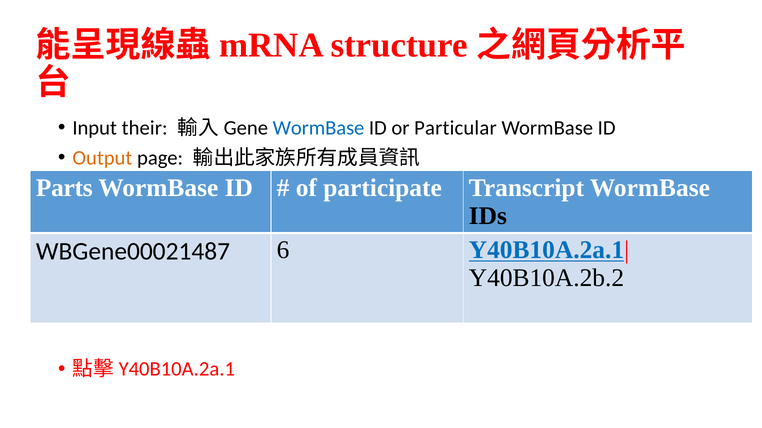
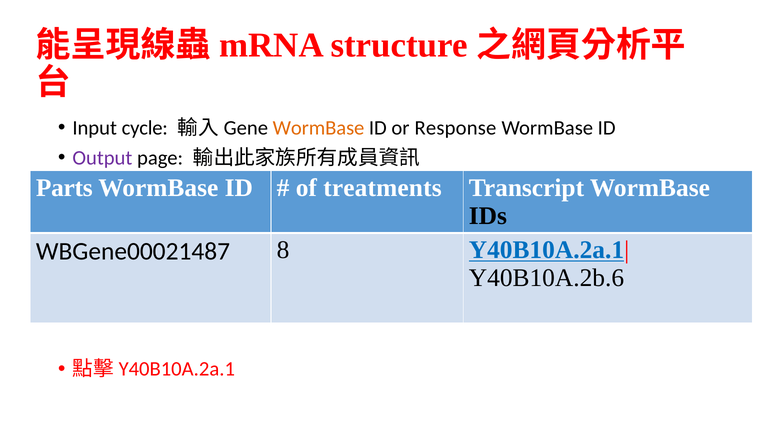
their: their -> cycle
WormBase at (319, 128) colour: blue -> orange
Particular: Particular -> Response
Output colour: orange -> purple
participate: participate -> treatments
6: 6 -> 8
Y40B10A.2b.2: Y40B10A.2b.2 -> Y40B10A.2b.6
